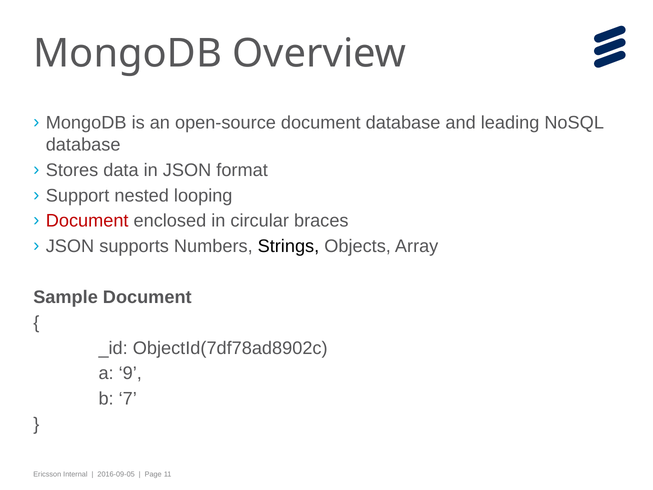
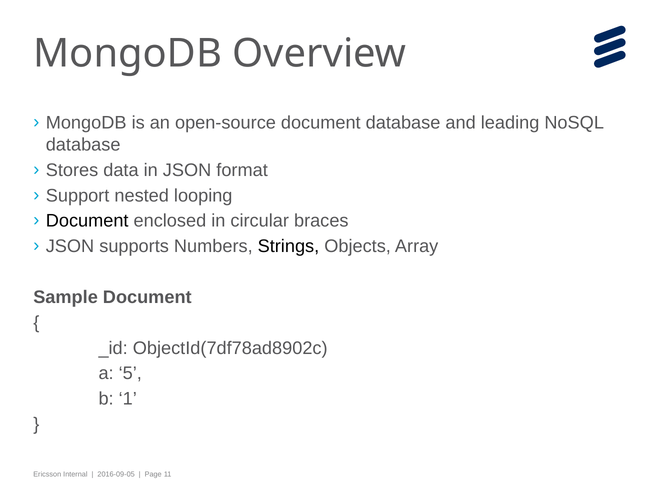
Document at (87, 221) colour: red -> black
9: 9 -> 5
7: 7 -> 1
